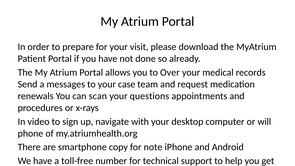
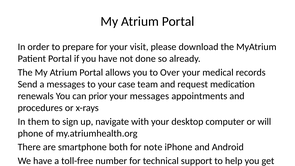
scan: scan -> prior
your questions: questions -> messages
video: video -> them
copy: copy -> both
